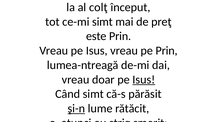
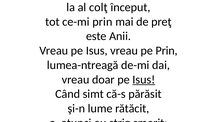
ce-mi simt: simt -> prin
este Prin: Prin -> Anii
şi-n underline: present -> none
